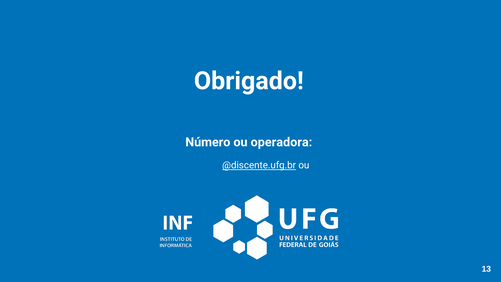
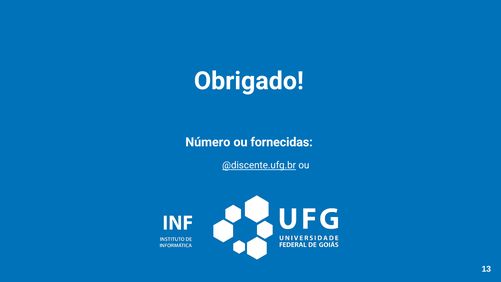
operadora: operadora -> fornecidas
